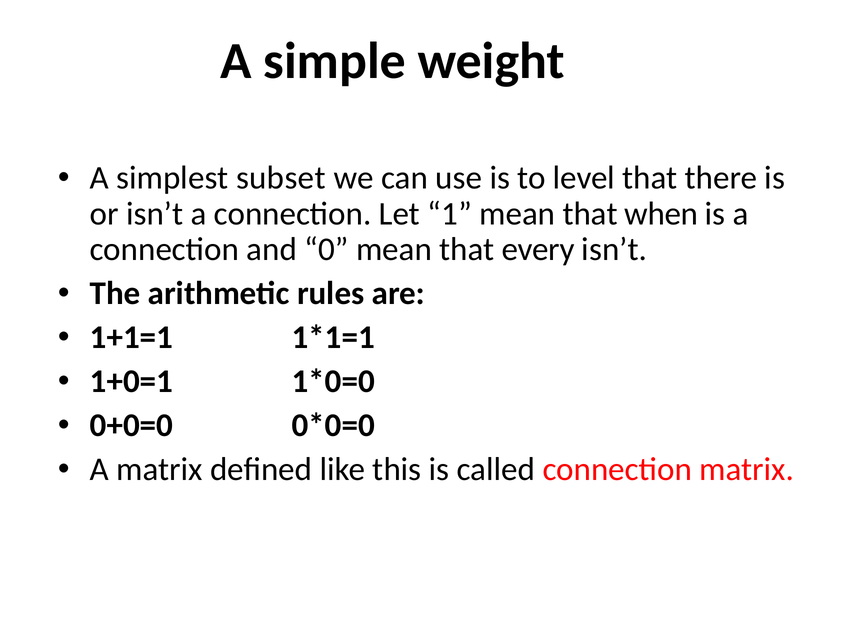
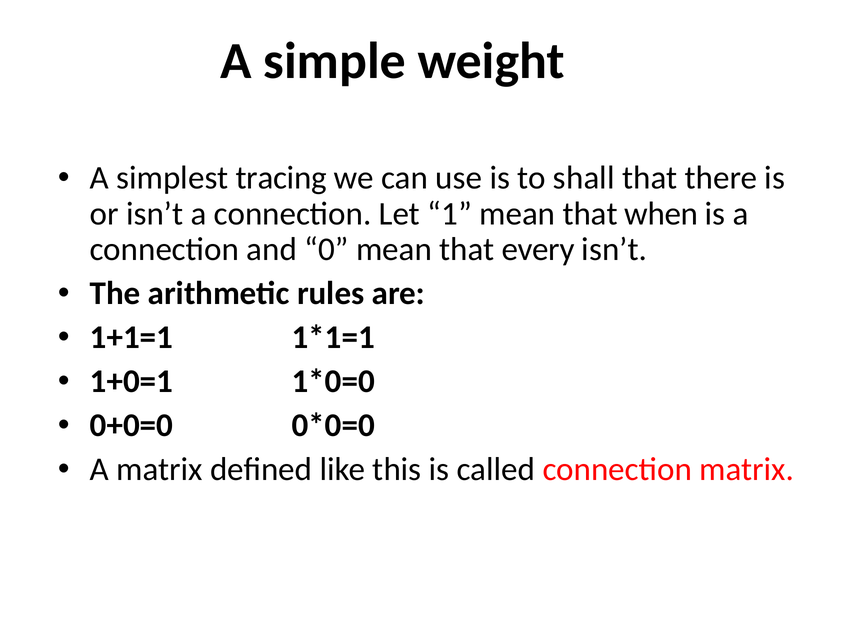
subset: subset -> tracing
level: level -> shall
